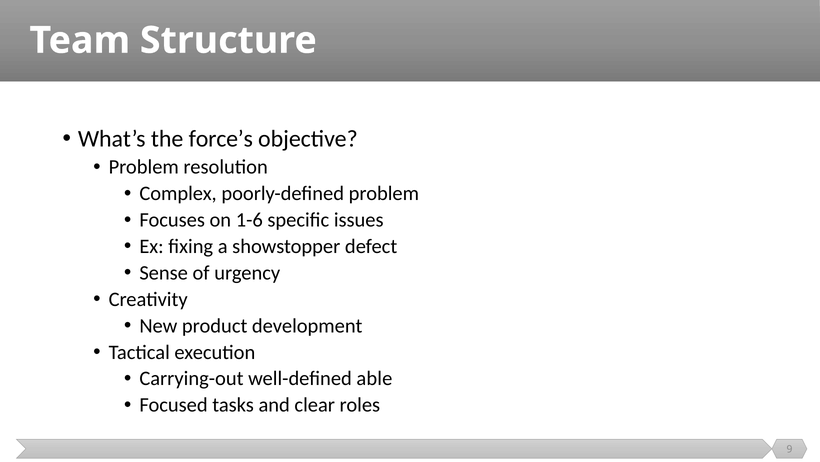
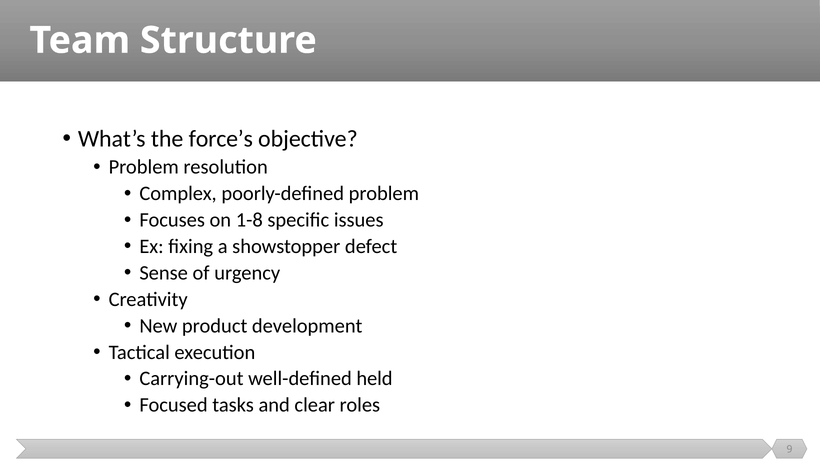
1-6: 1-6 -> 1-8
able: able -> held
